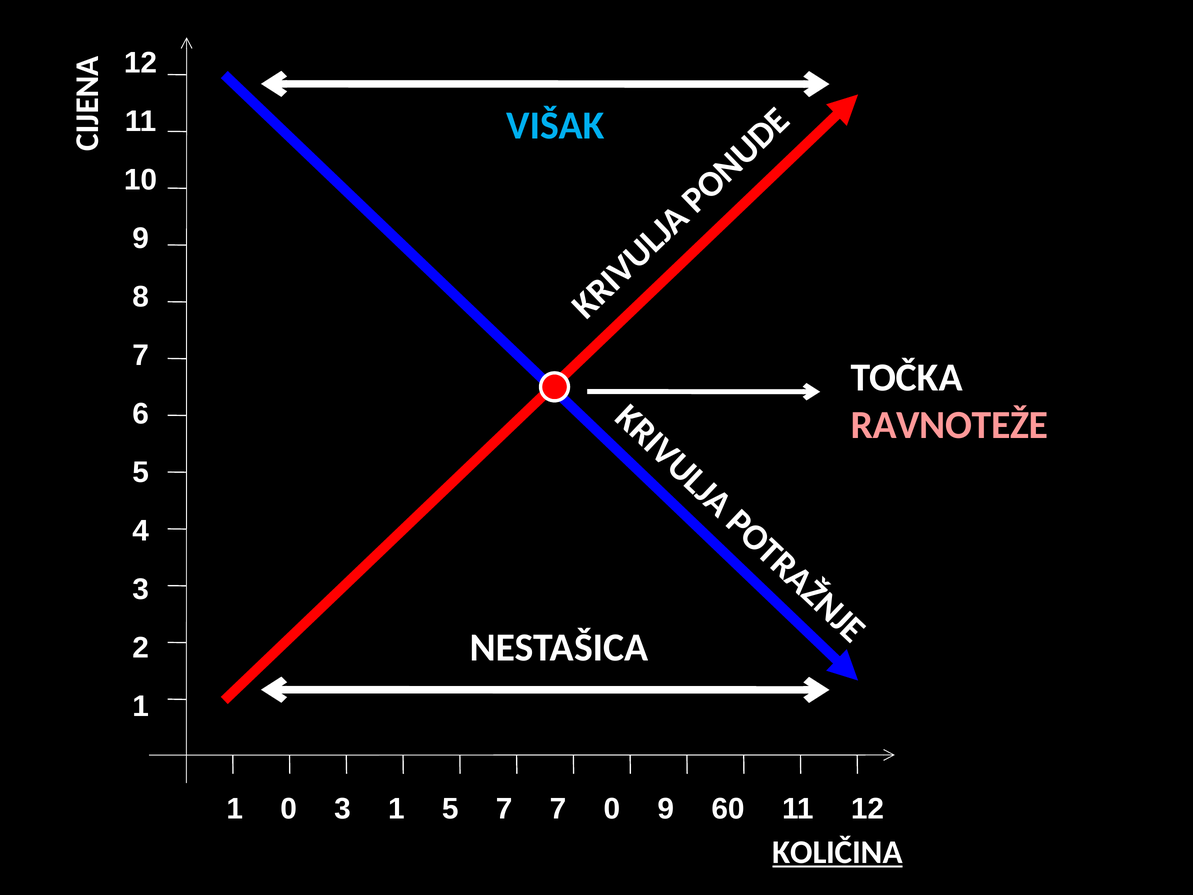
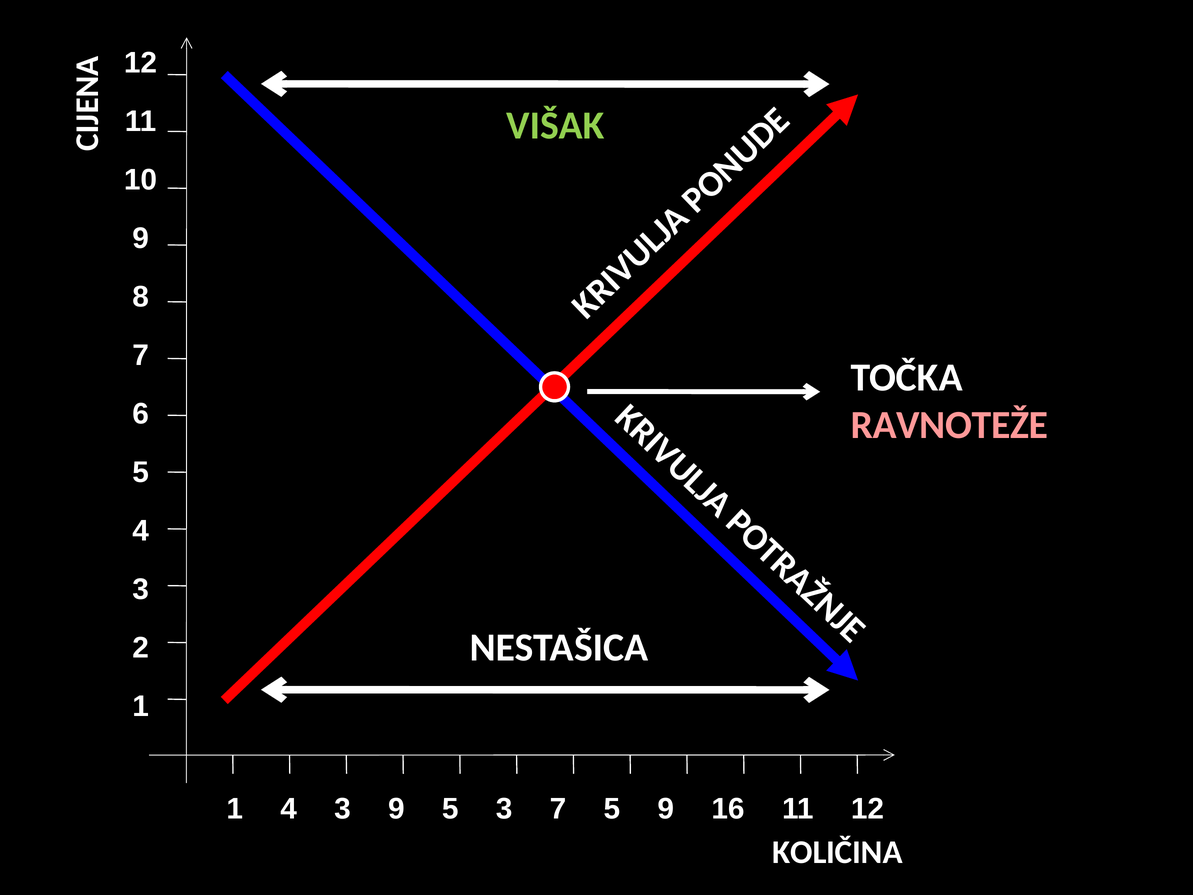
VIŠAK colour: light blue -> light green
1 0: 0 -> 4
3 1: 1 -> 9
5 7: 7 -> 3
7 0: 0 -> 5
60: 60 -> 16
KOLIČINA underline: present -> none
